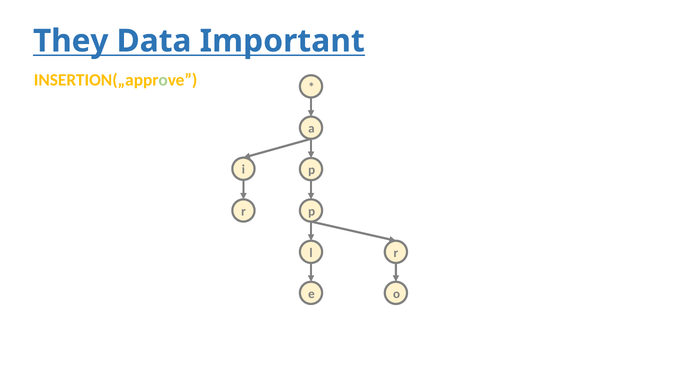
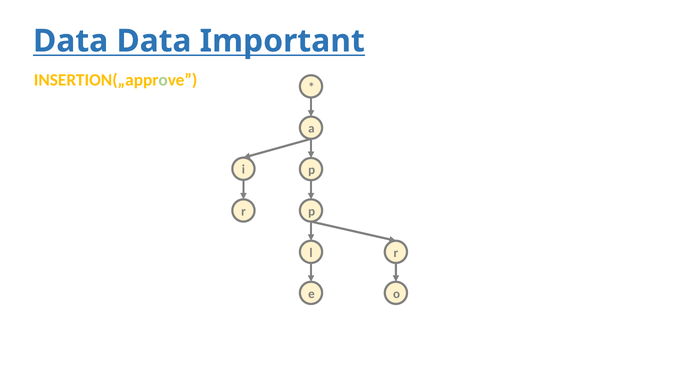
They at (71, 41): They -> Data
